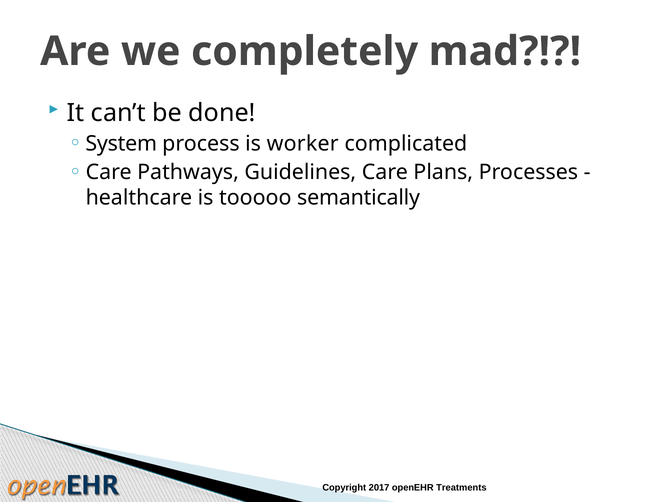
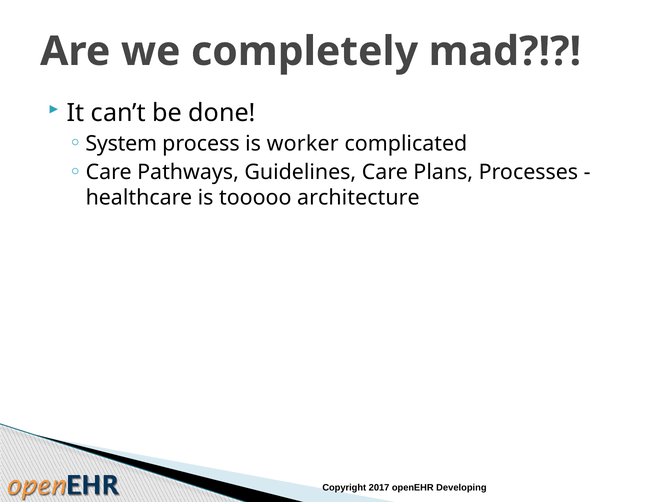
semantically: semantically -> architecture
Treatments: Treatments -> Developing
